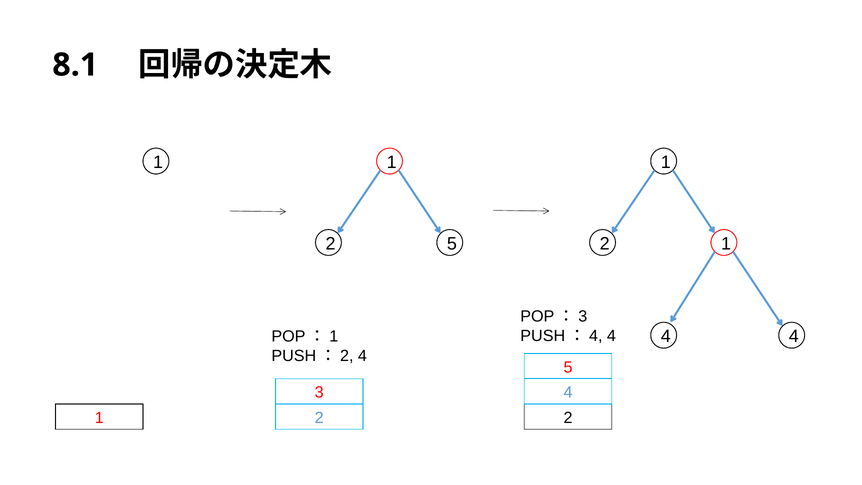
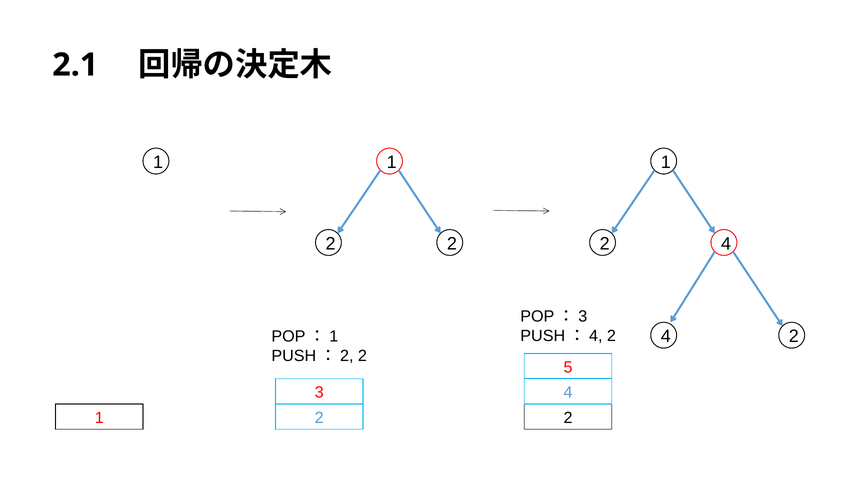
8.1: 8.1 -> 2.1
5 at (452, 244): 5 -> 2
1 at (726, 244): 1 -> 4
4 4: 4 -> 2
PUSH：4 4: 4 -> 2
PUSH：2 4: 4 -> 2
